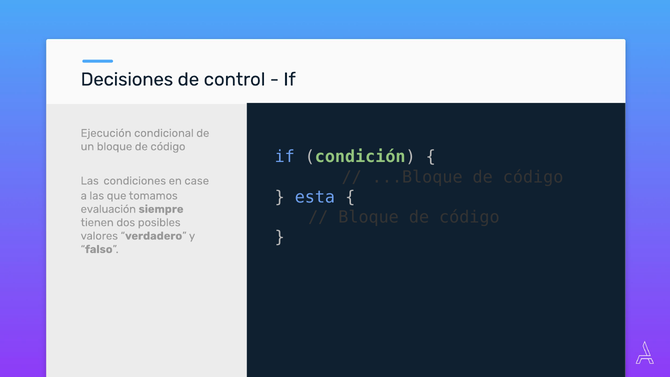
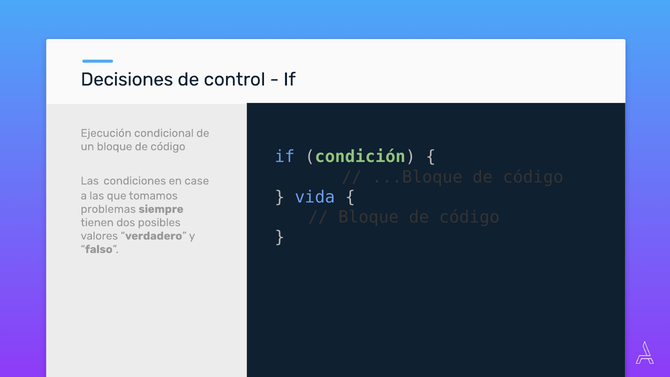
esta: esta -> vida
evaluación: evaluación -> problemas
